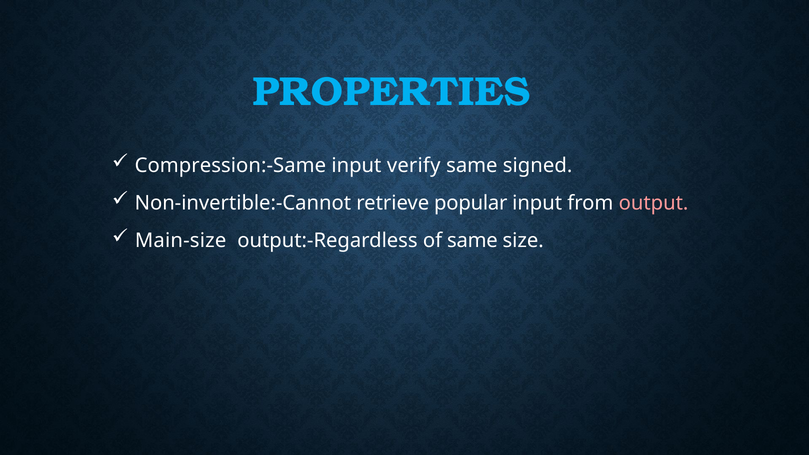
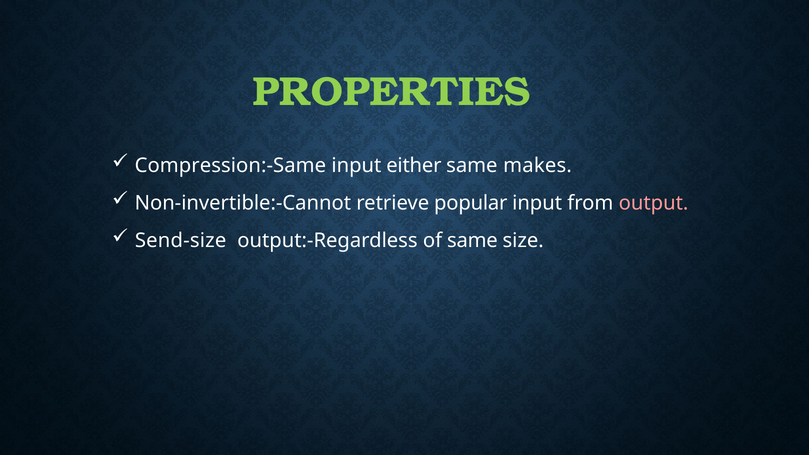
PROPERTIES colour: light blue -> light green
verify: verify -> either
signed: signed -> makes
Main-size: Main-size -> Send-size
